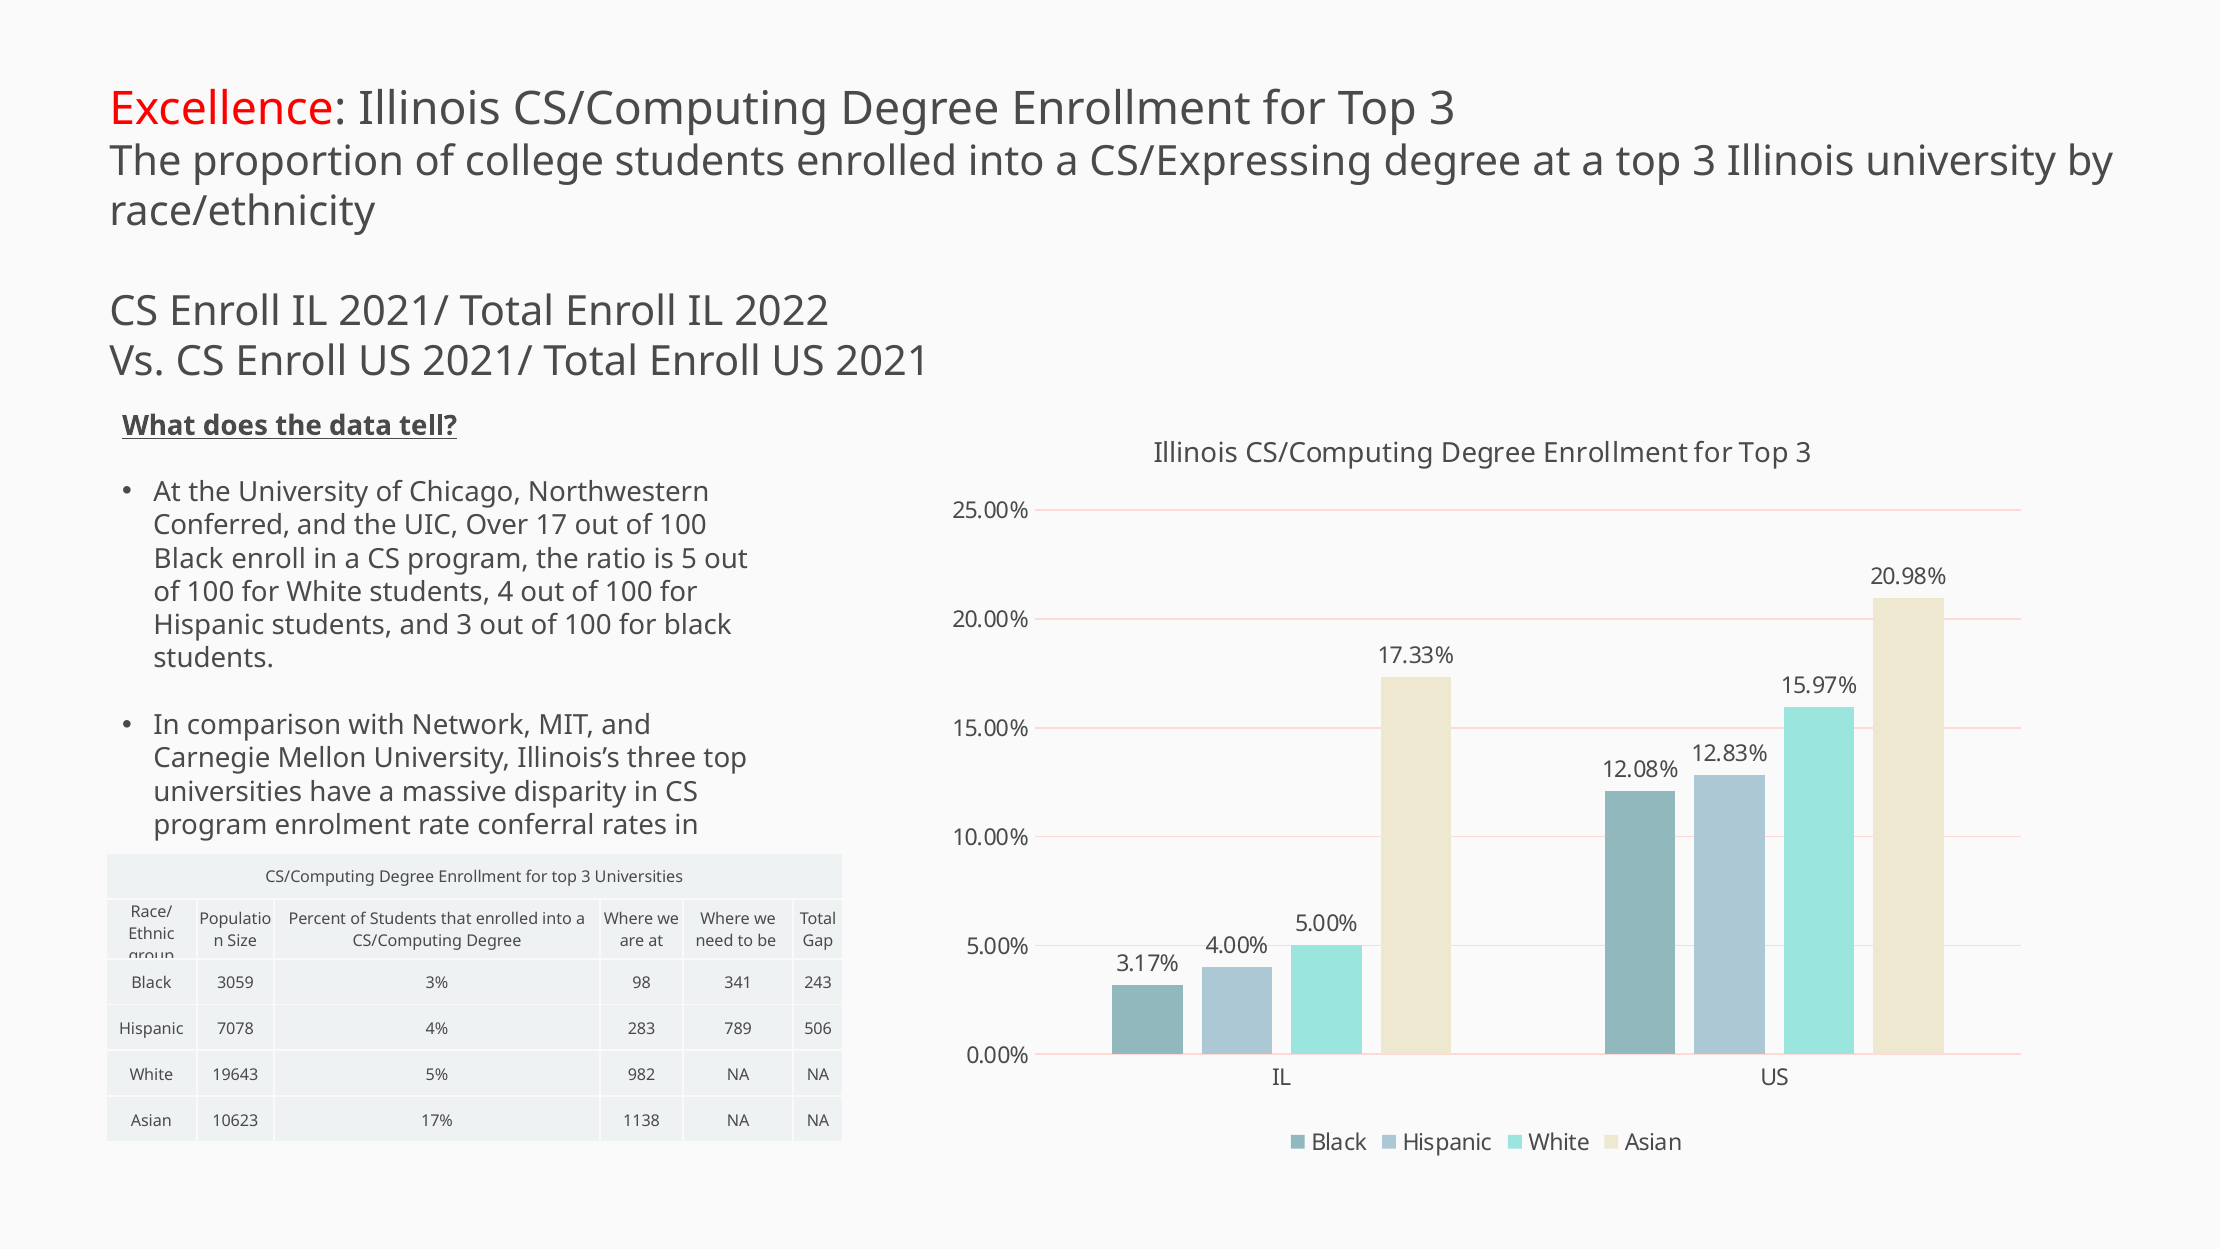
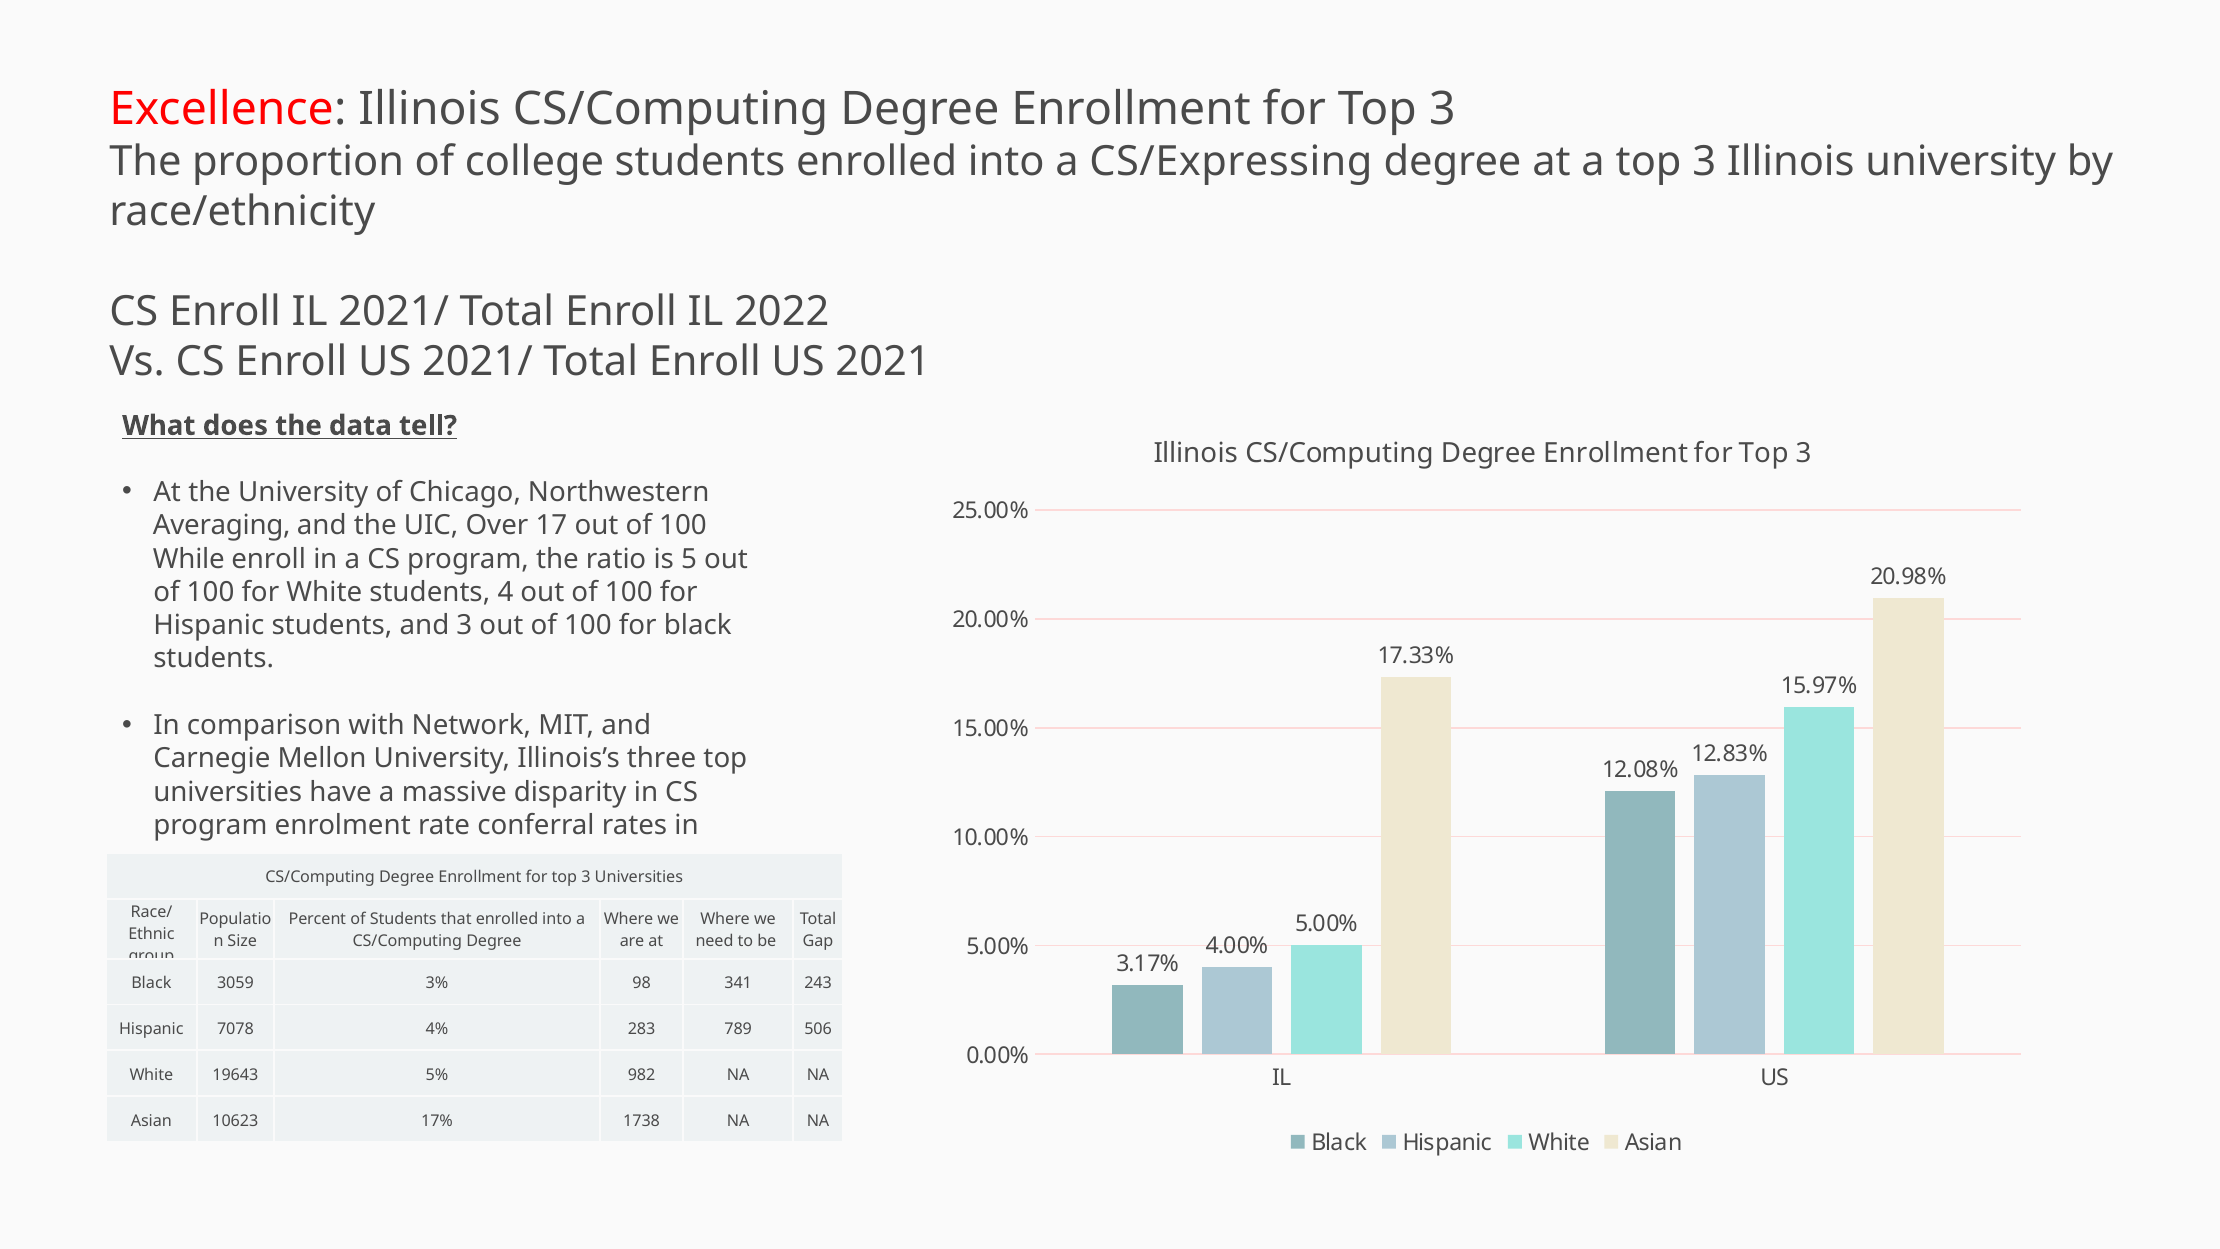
Conferred: Conferred -> Averaging
Black at (189, 559): Black -> While
1138: 1138 -> 1738
